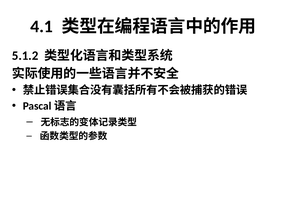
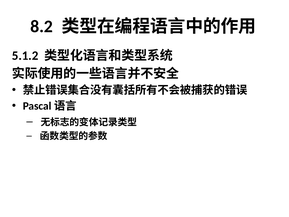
4.1: 4.1 -> 8.2
